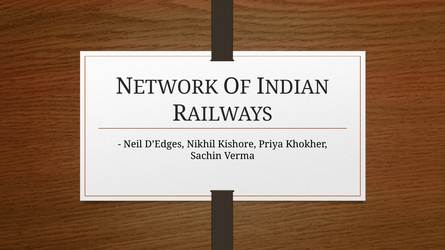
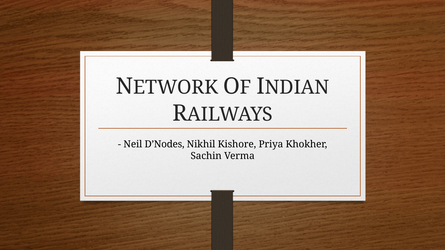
D’Edges: D’Edges -> D’Nodes
